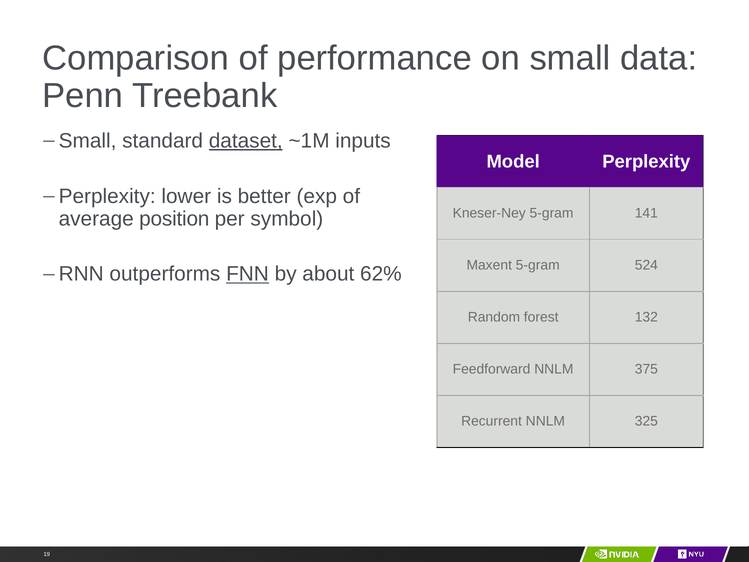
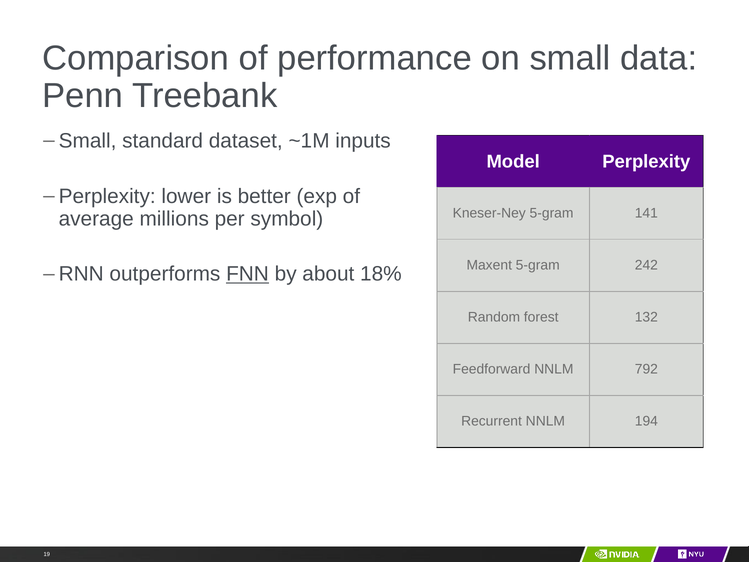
dataset underline: present -> none
position: position -> millions
524: 524 -> 242
62%: 62% -> 18%
375: 375 -> 792
325: 325 -> 194
